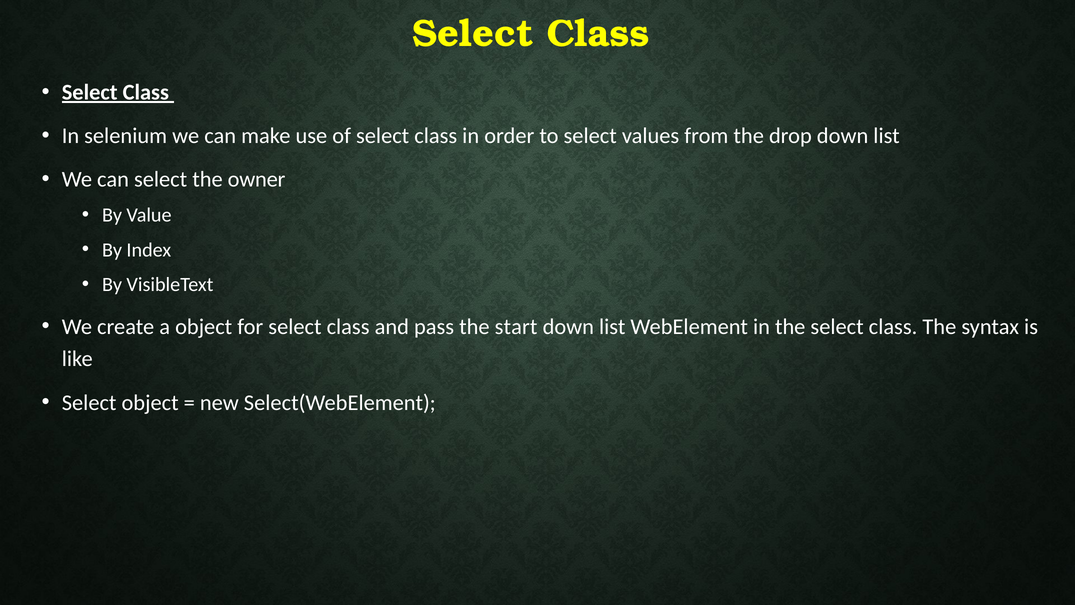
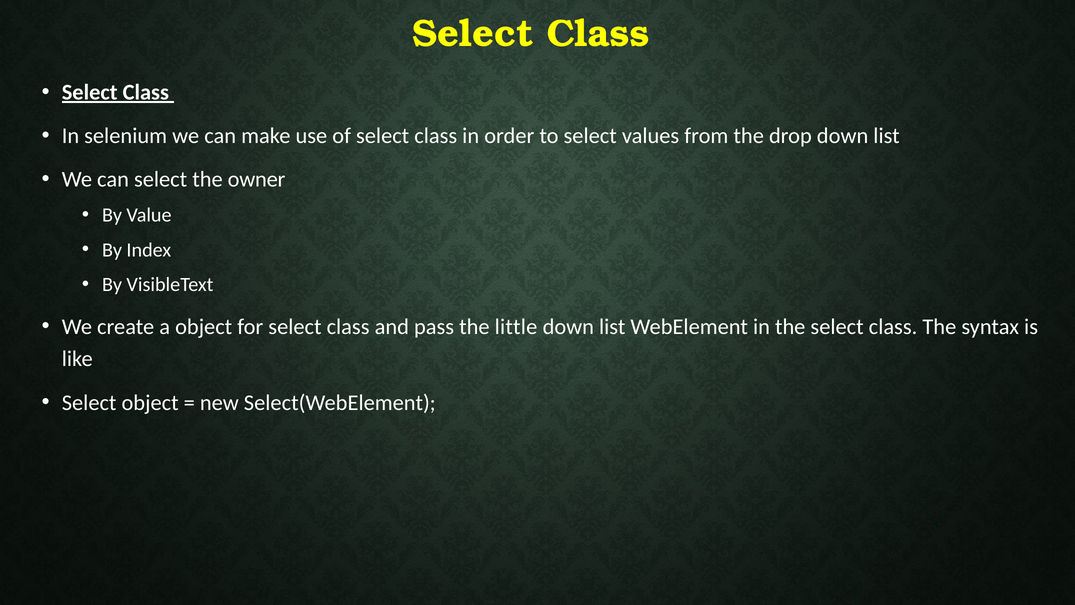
start: start -> little
